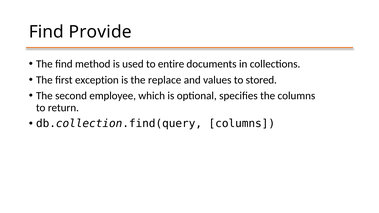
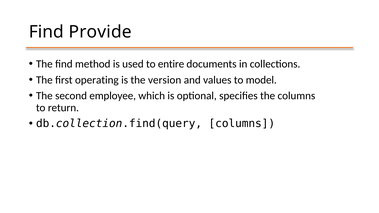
exception: exception -> operating
replace: replace -> version
stored: stored -> model
